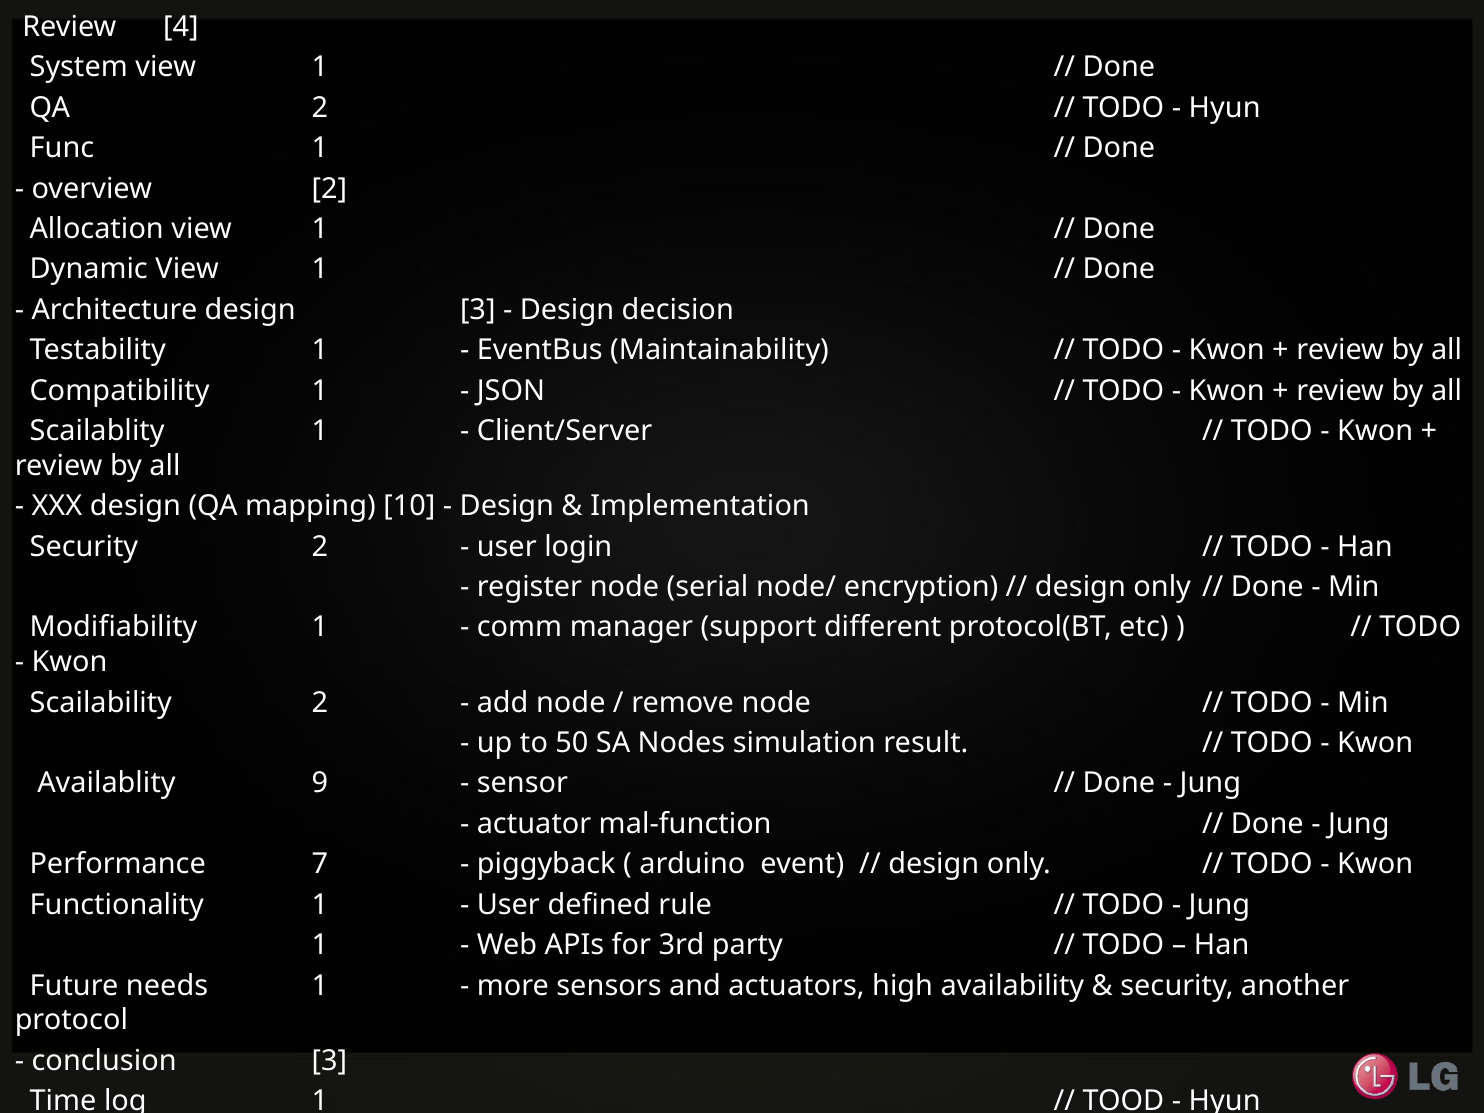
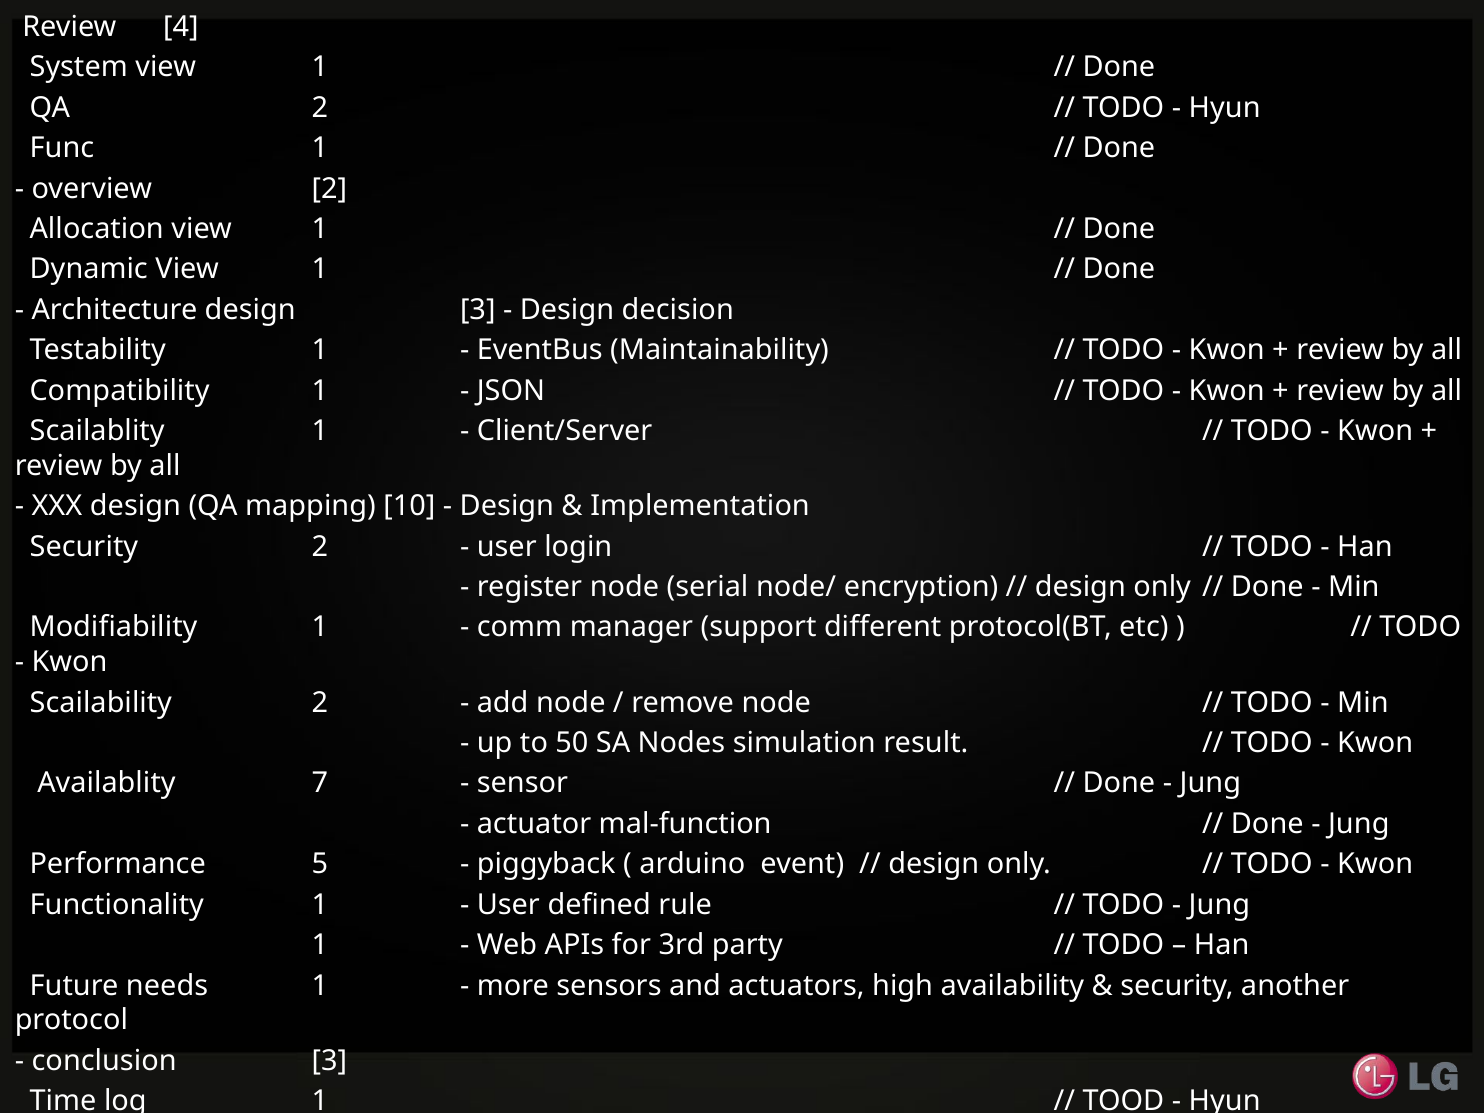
9: 9 -> 7
7: 7 -> 5
